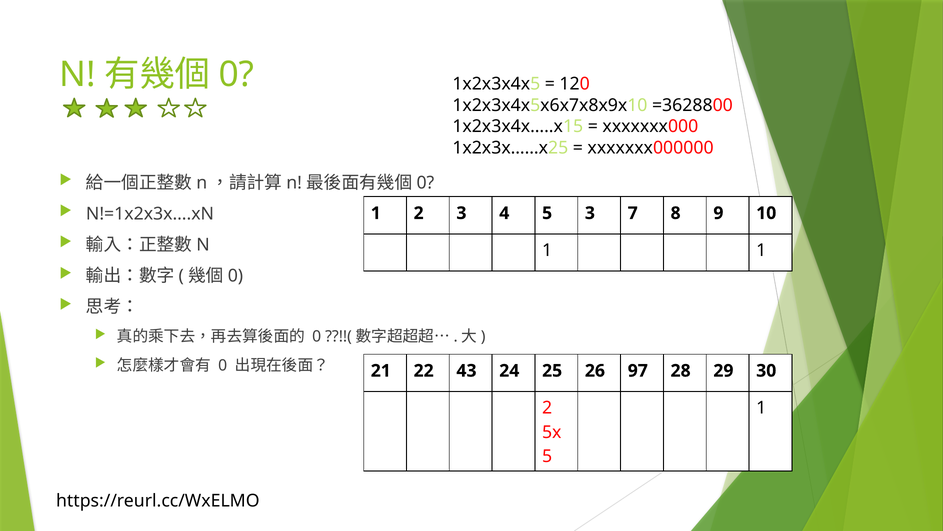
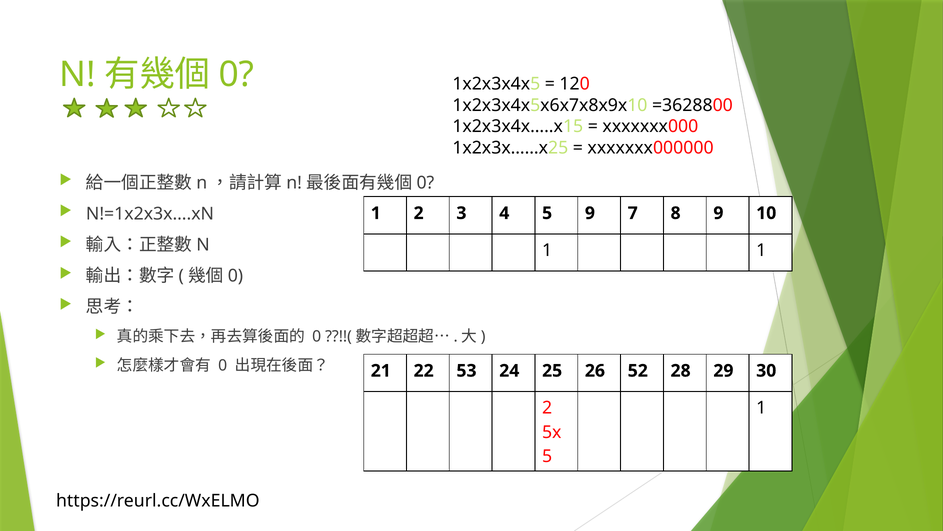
5 3: 3 -> 9
43: 43 -> 53
97: 97 -> 52
